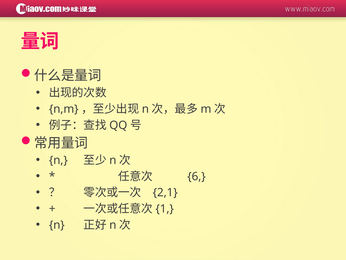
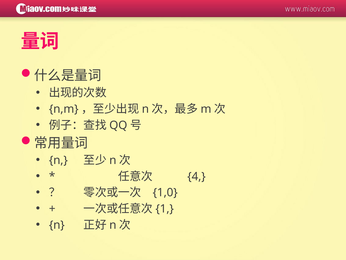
6: 6 -> 4
2,1: 2,1 -> 1,0
